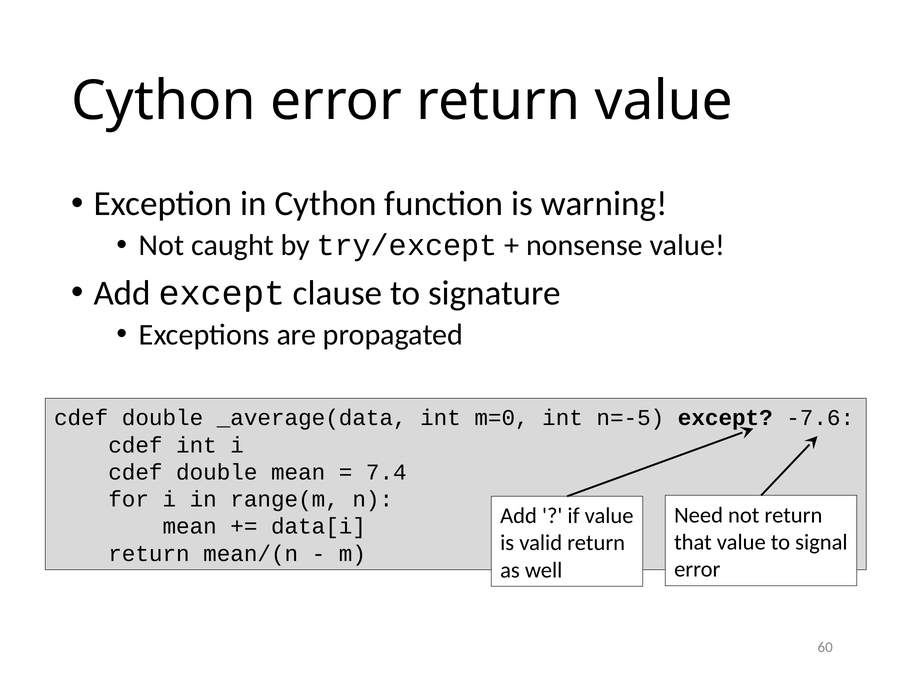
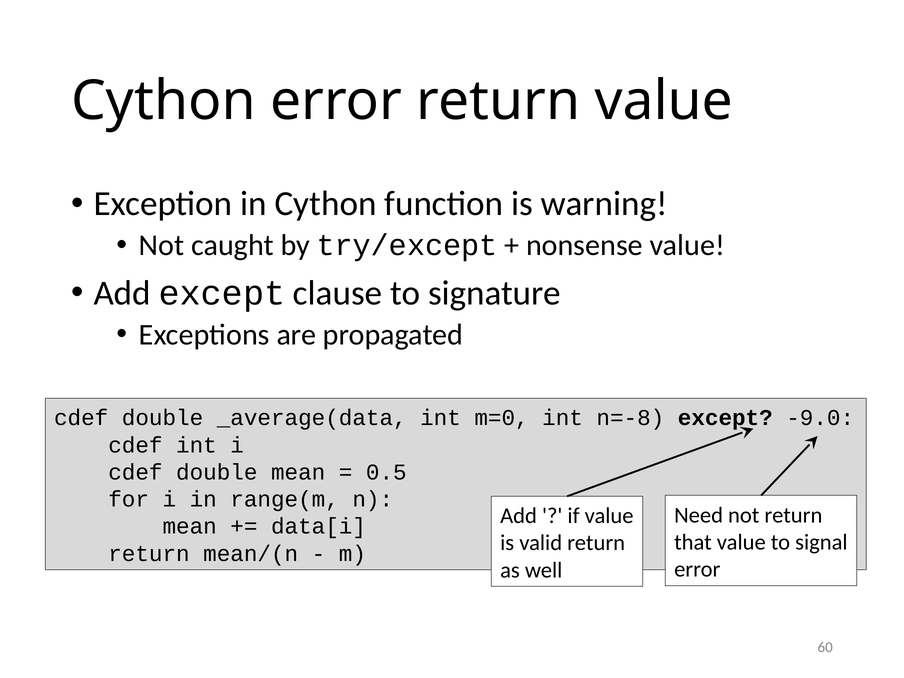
n=-5: n=-5 -> n=-8
-7.6: -7.6 -> -9.0
7.4: 7.4 -> 0.5
